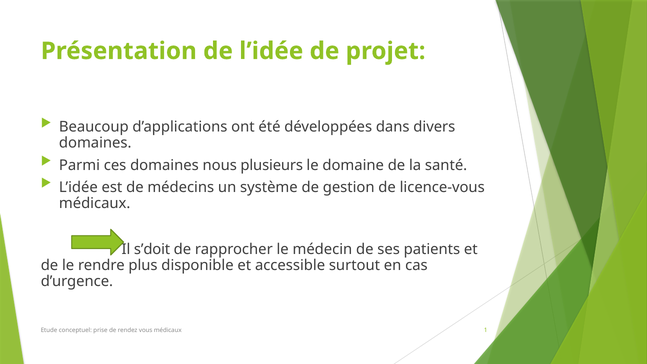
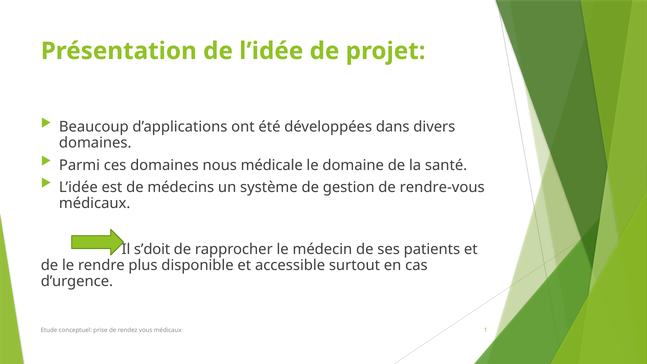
plusieurs: plusieurs -> médicale
licence-vous: licence-vous -> rendre-vous
